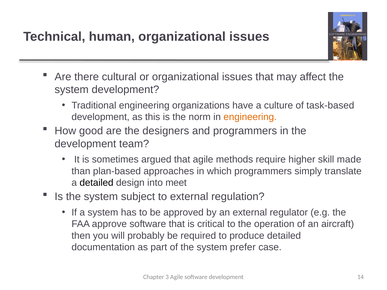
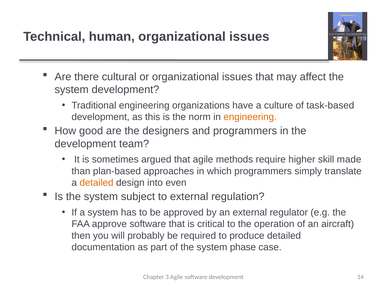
detailed at (97, 183) colour: black -> orange
meet: meet -> even
prefer: prefer -> phase
